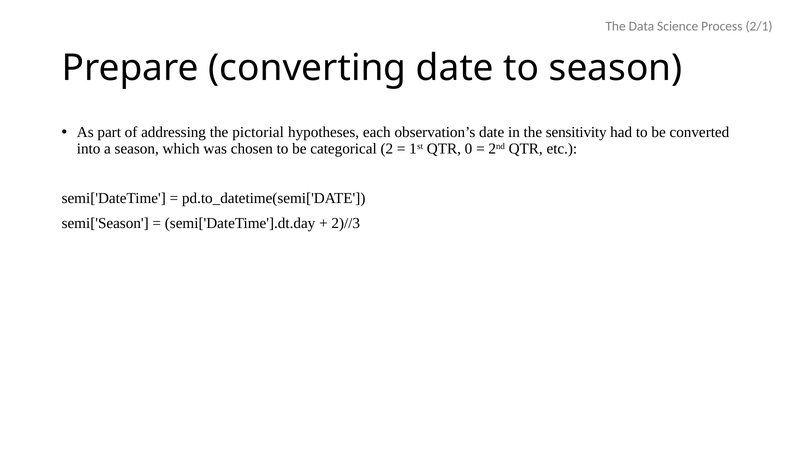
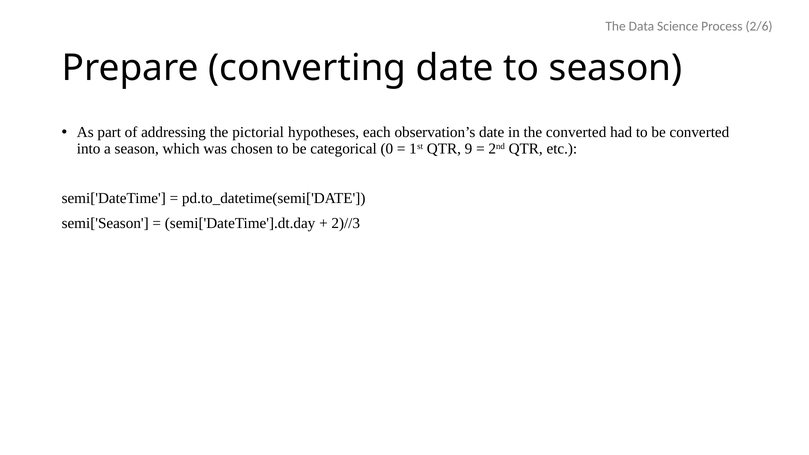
2/1: 2/1 -> 2/6
the sensitivity: sensitivity -> converted
2: 2 -> 0
0: 0 -> 9
